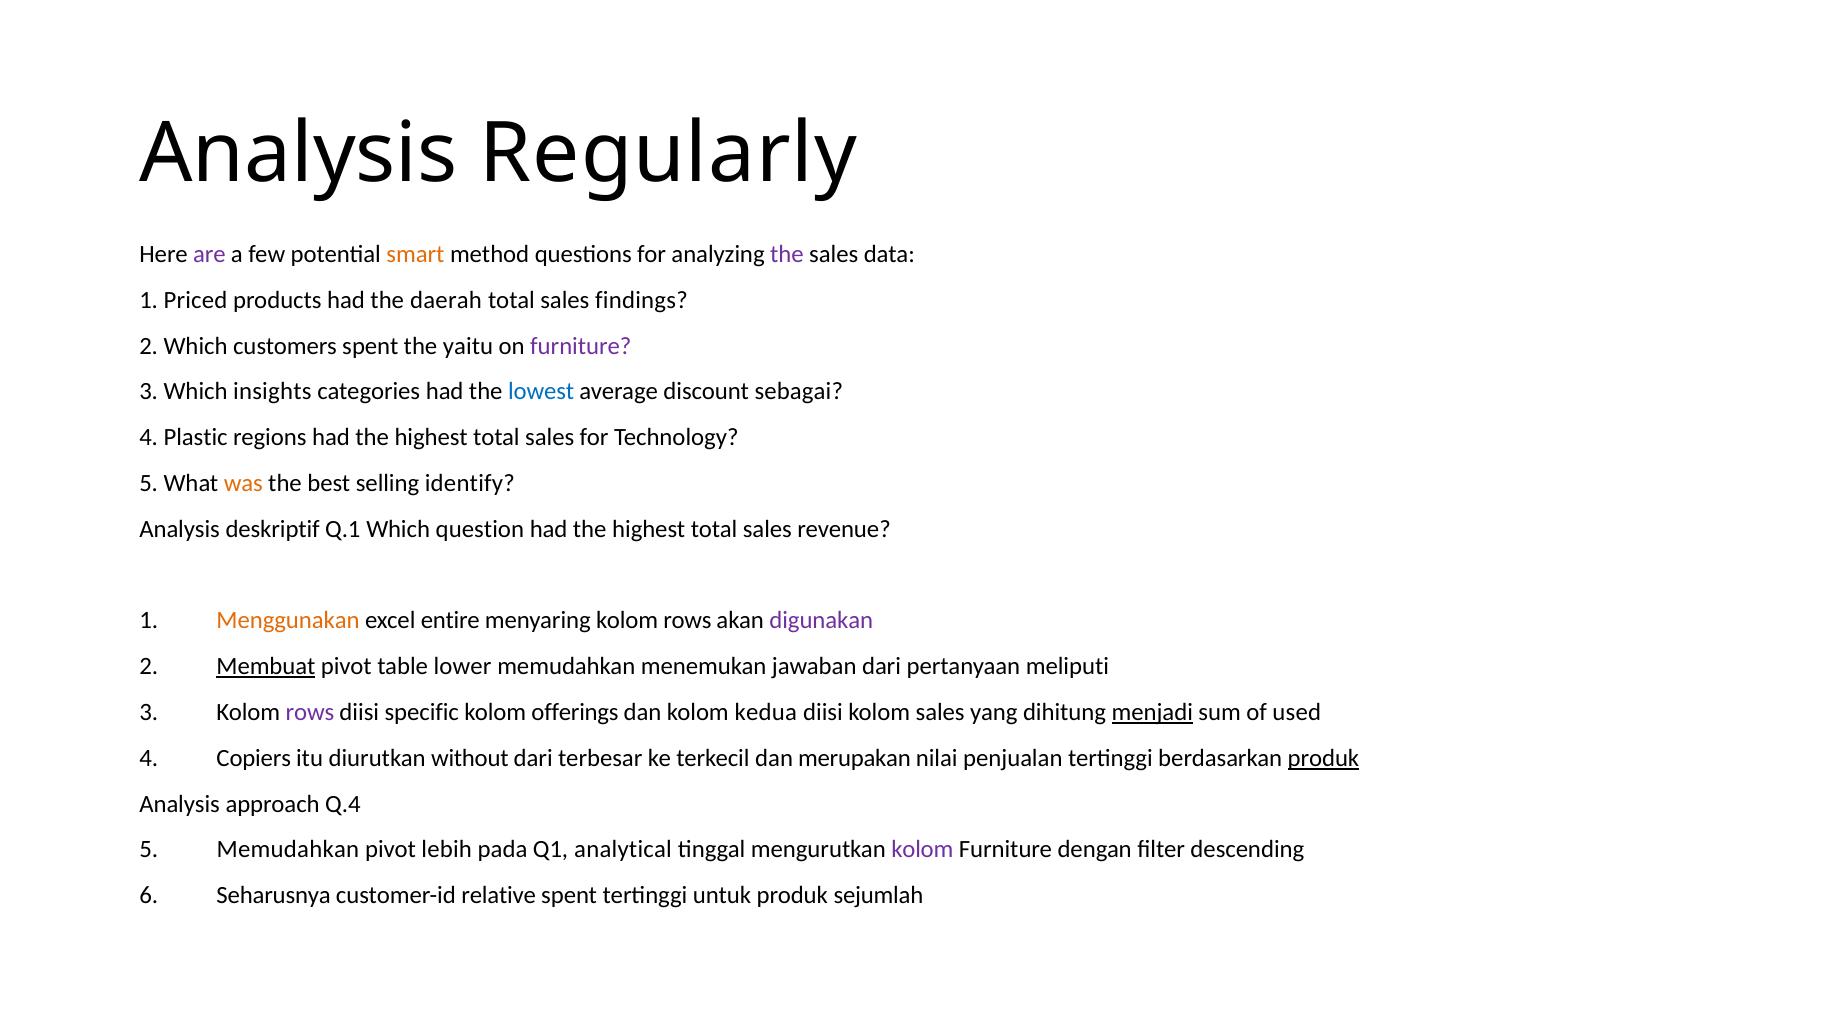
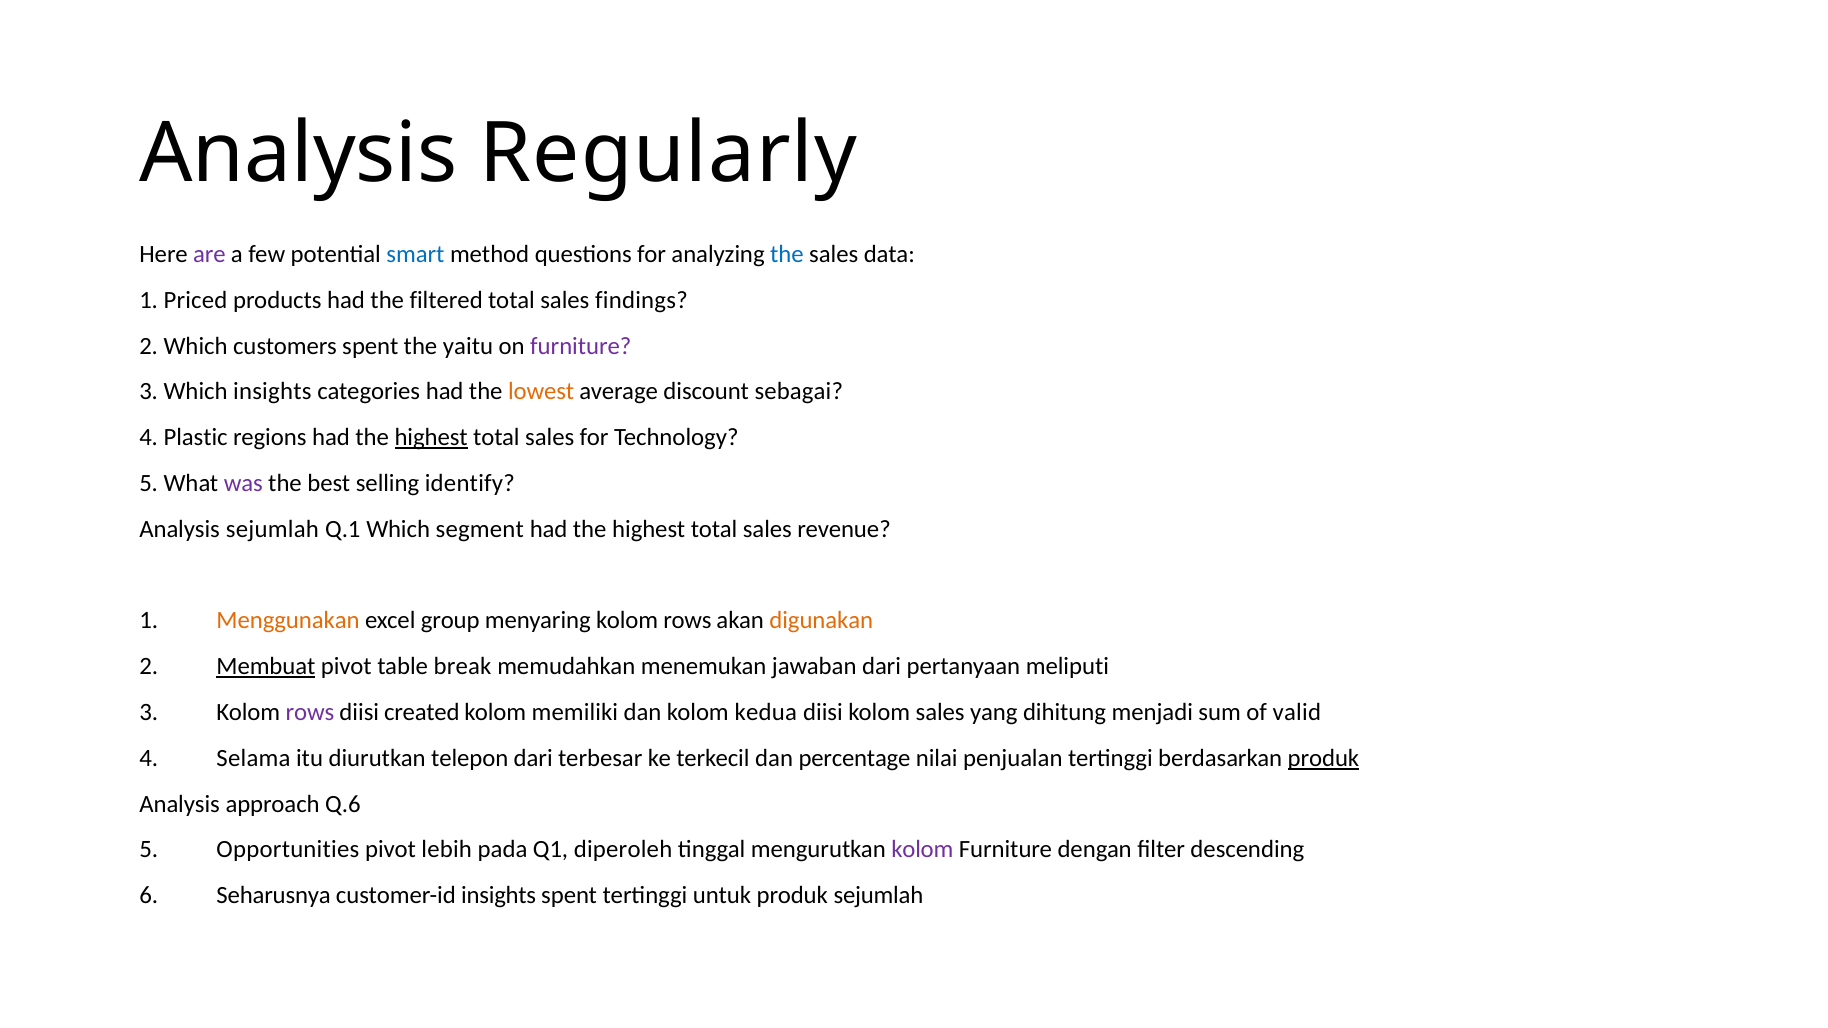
smart colour: orange -> blue
the at (787, 254) colour: purple -> blue
daerah: daerah -> filtered
lowest colour: blue -> orange
highest at (431, 438) underline: none -> present
was colour: orange -> purple
Analysis deskriptif: deskriptif -> sejumlah
question: question -> segment
entire: entire -> group
digunakan colour: purple -> orange
lower: lower -> break
specific: specific -> created
offerings: offerings -> memiliki
menjadi underline: present -> none
used: used -> valid
Copiers: Copiers -> Selama
without: without -> telepon
merupakan: merupakan -> percentage
Q.4: Q.4 -> Q.6
5 Memudahkan: Memudahkan -> Opportunities
analytical: analytical -> diperoleh
customer-id relative: relative -> insights
